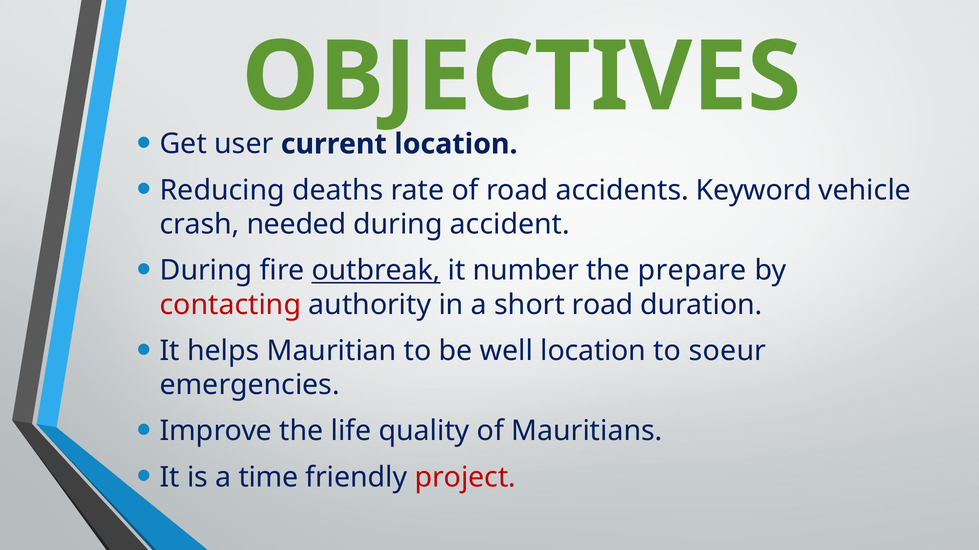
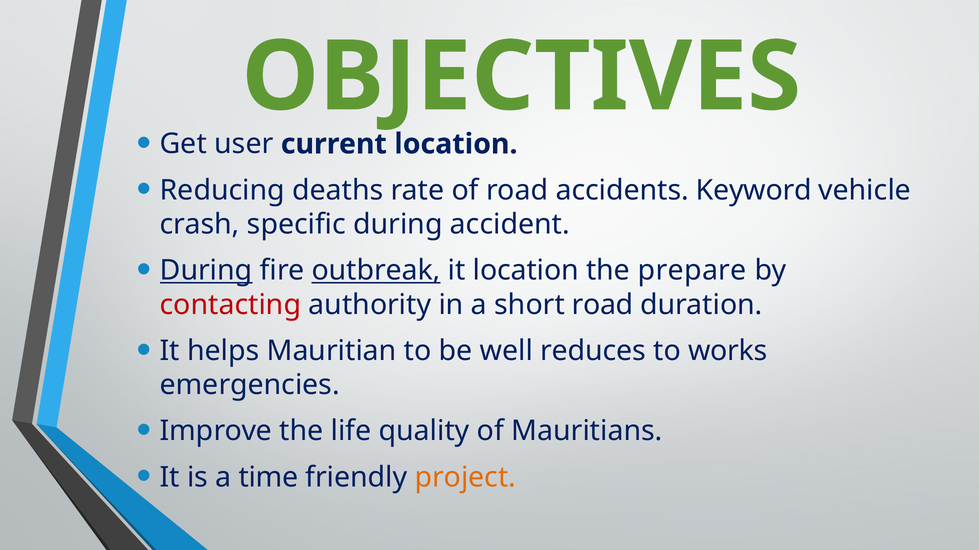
needed: needed -> specific
During at (206, 271) underline: none -> present
it number: number -> location
well location: location -> reduces
soeur: soeur -> works
project colour: red -> orange
